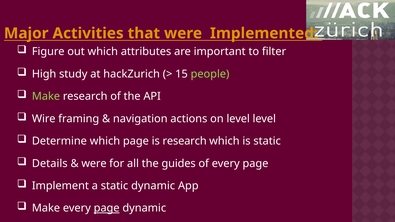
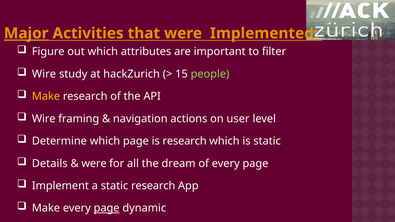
Major underline: none -> present
High at (44, 74): High -> Wire
Make at (46, 96) colour: light green -> yellow
on level: level -> user
guides: guides -> dream
static dynamic: dynamic -> research
